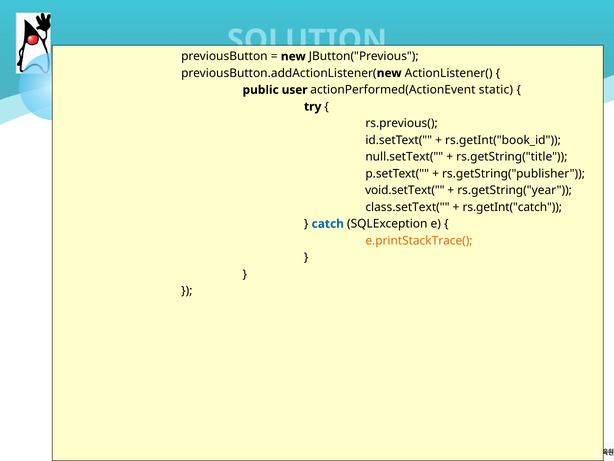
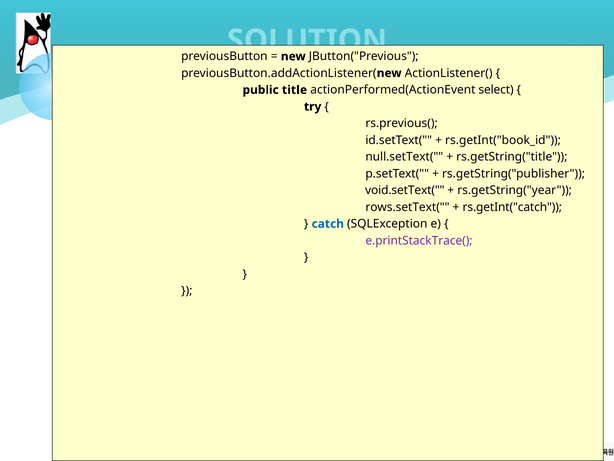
user: user -> title
static: static -> select
class.setText(: class.setText( -> rows.setText(
e.printStackTrace( colour: orange -> purple
